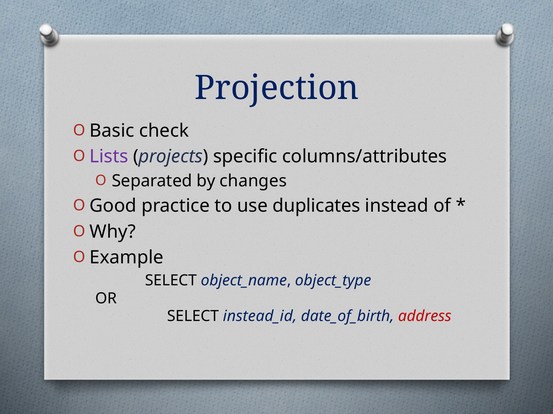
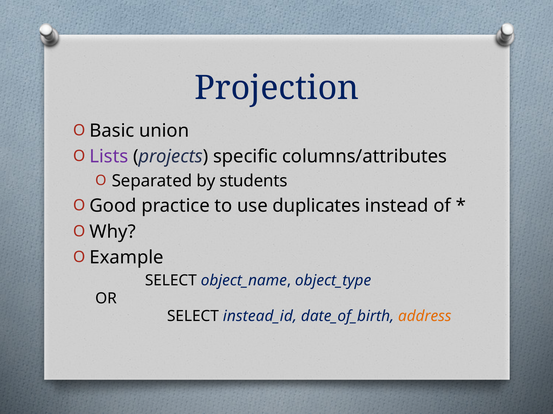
check: check -> union
changes: changes -> students
address colour: red -> orange
